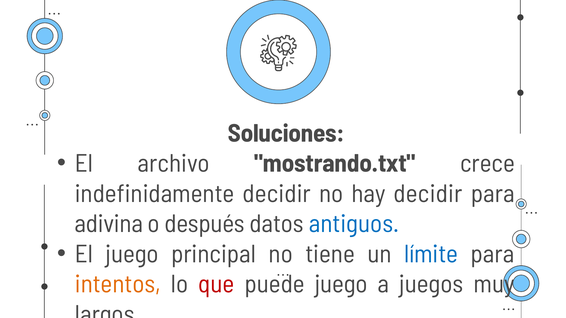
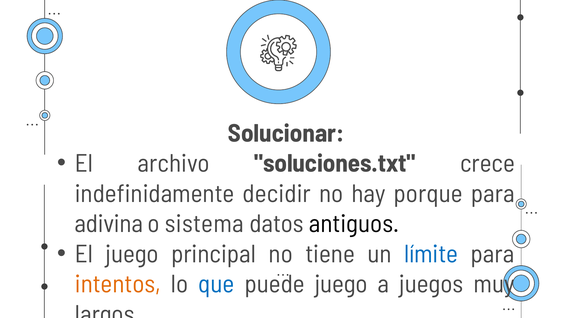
Soluciones at (286, 134): Soluciones -> Solucionar
mostrando.txt: mostrando.txt -> soluciones.txt
hay decidir: decidir -> porque
o después: después -> sistema
antiguos colour: blue -> black
que at (216, 285) colour: red -> blue
